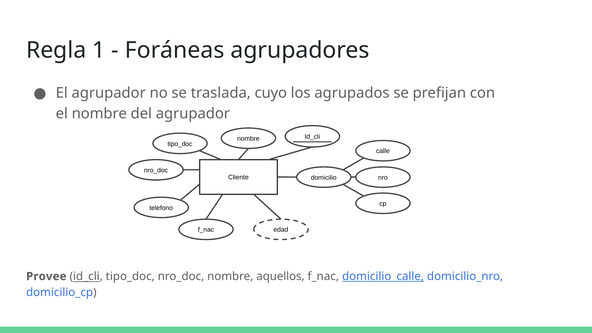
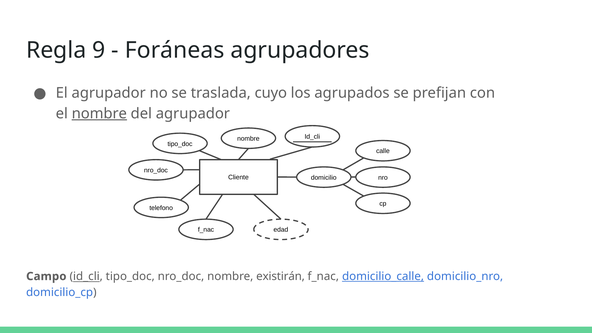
1: 1 -> 9
nombre at (99, 114) underline: none -> present
Provee: Provee -> Campo
aquellos: aquellos -> existirán
